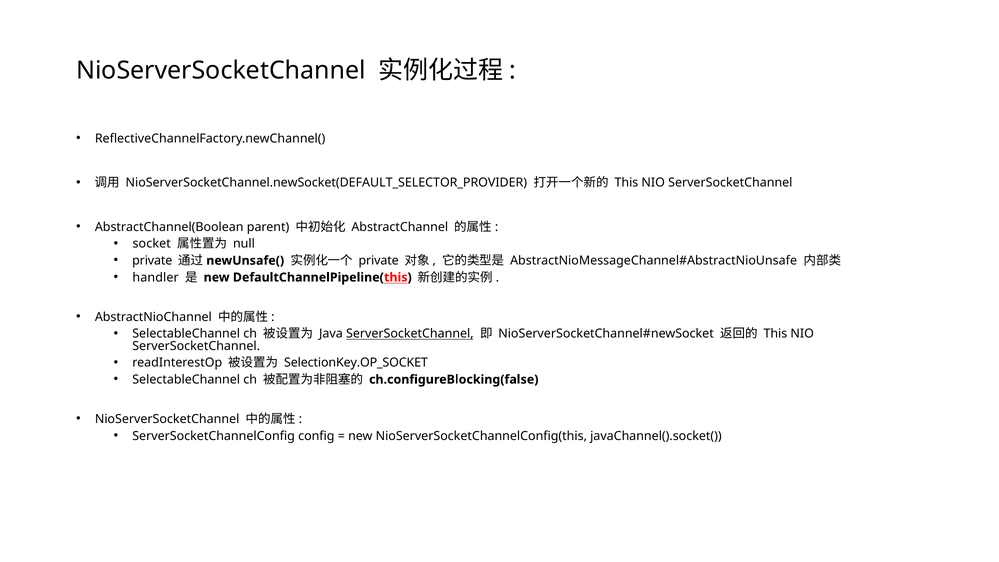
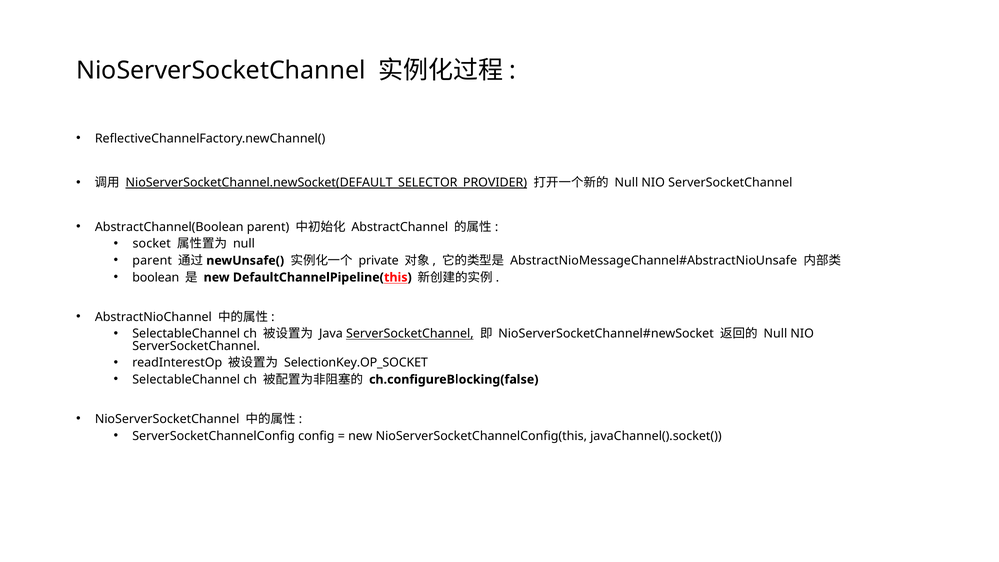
NioServerSocketChannel.newSocket(DEFAULT_SELECTOR_PROVIDER underline: none -> present
This at (626, 183): This -> Null
private at (152, 261): private -> parent
handler: handler -> boolean
This at (775, 334): This -> Null
